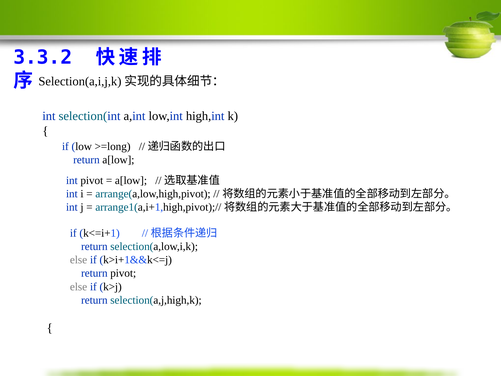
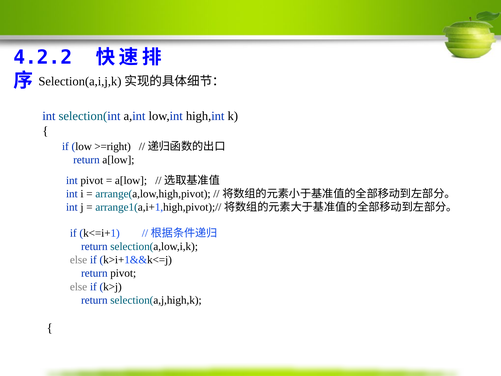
3.3.2: 3.3.2 -> 4.2.2
>=long: >=long -> >=right
